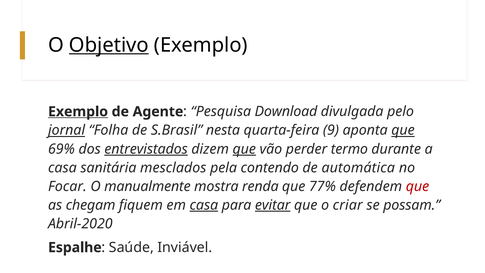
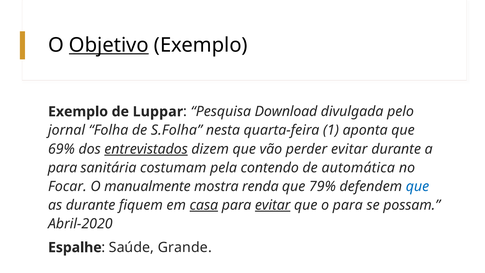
Exemplo at (78, 112) underline: present -> none
Agente: Agente -> Luppar
jornal underline: present -> none
S.Brasil: S.Brasil -> S.Folha
9: 9 -> 1
que at (403, 130) underline: present -> none
que at (244, 149) underline: present -> none
perder termo: termo -> evitar
casa at (62, 168): casa -> para
mesclados: mesclados -> costumam
77%: 77% -> 79%
que at (417, 186) colour: red -> blue
as chegam: chegam -> durante
o criar: criar -> para
Inviável: Inviável -> Grande
